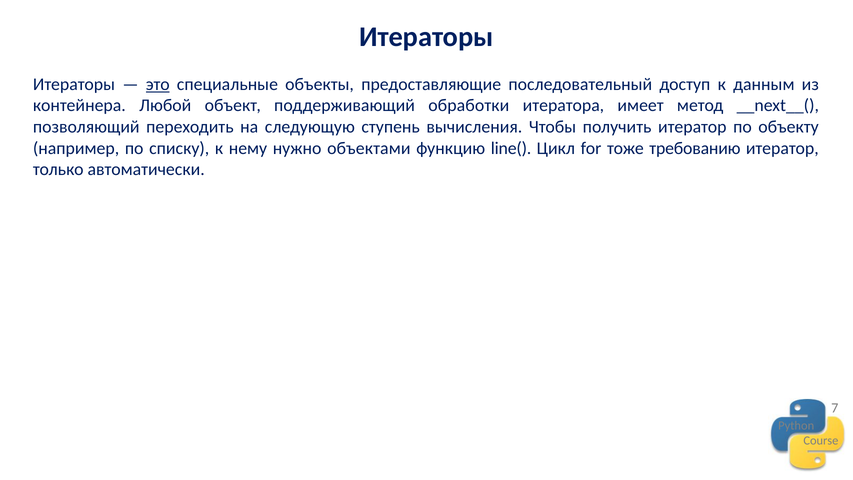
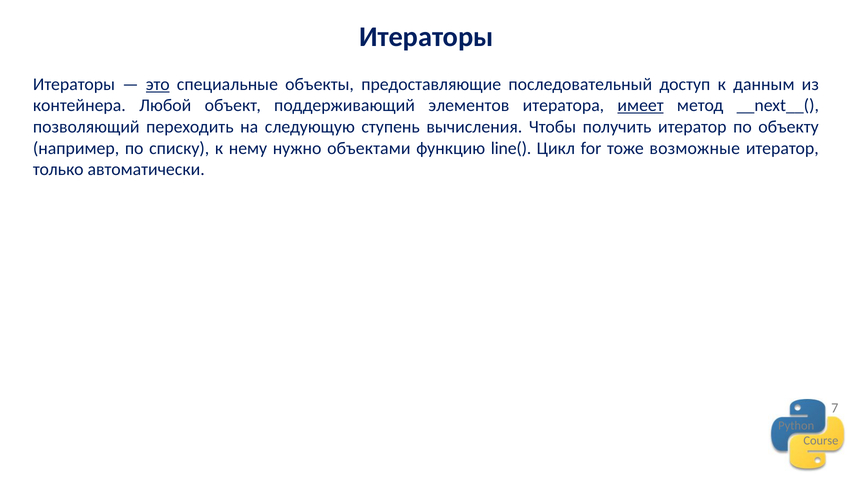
обработки: обработки -> элементов
имеет underline: none -> present
требованию: требованию -> возможные
